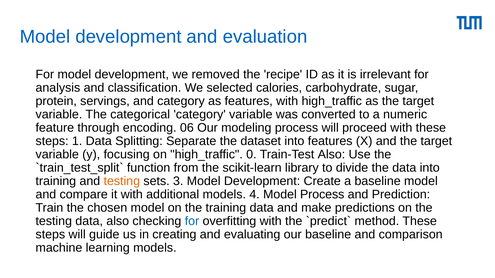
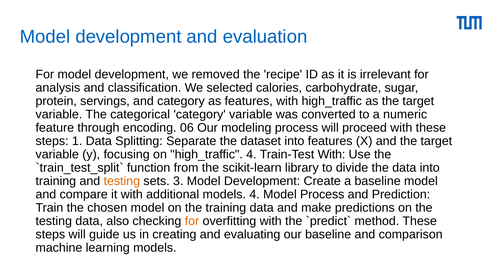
high_traffic 0: 0 -> 4
Train-Test Also: Also -> With
for at (192, 221) colour: blue -> orange
